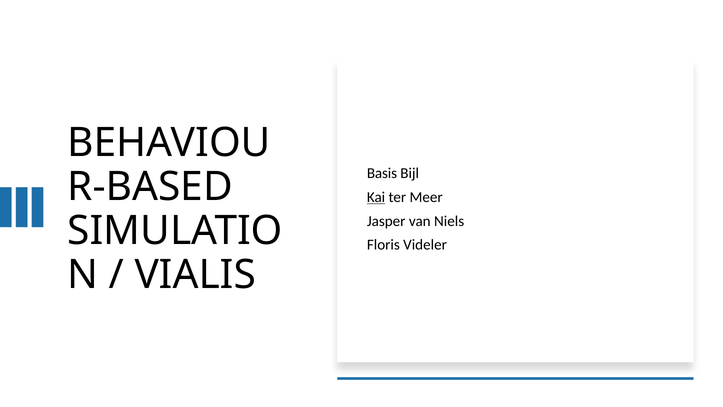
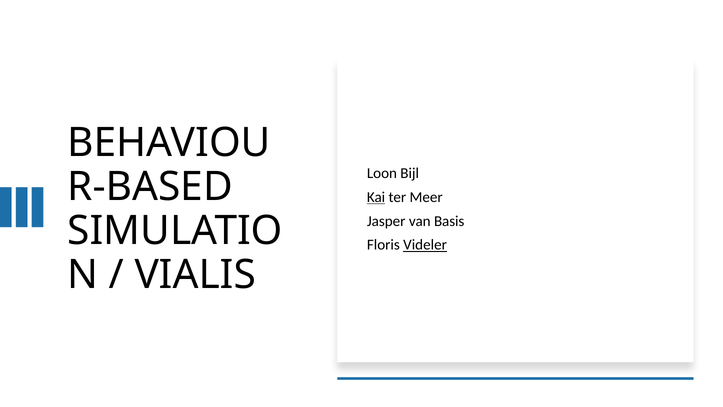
Basis: Basis -> Loon
Niels: Niels -> Basis
Videler underline: none -> present
